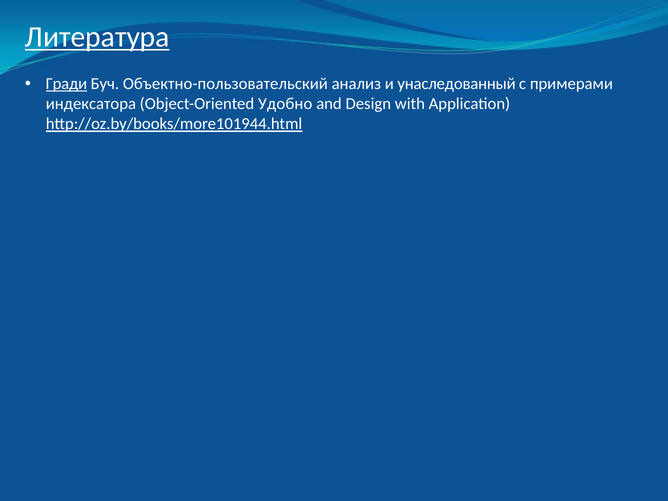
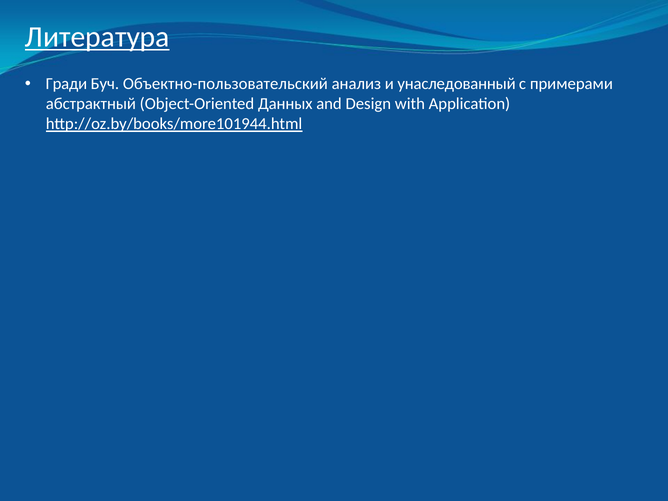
Гради underline: present -> none
индексатора: индексатора -> абстрактный
Удобно: Удобно -> Данных
